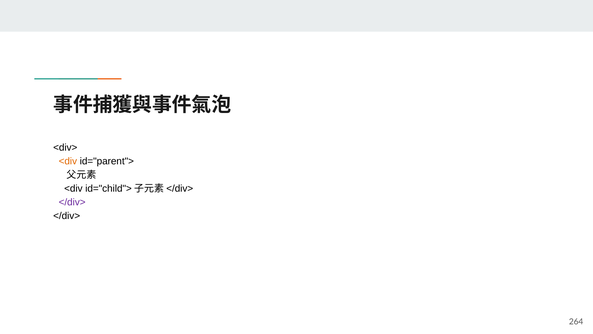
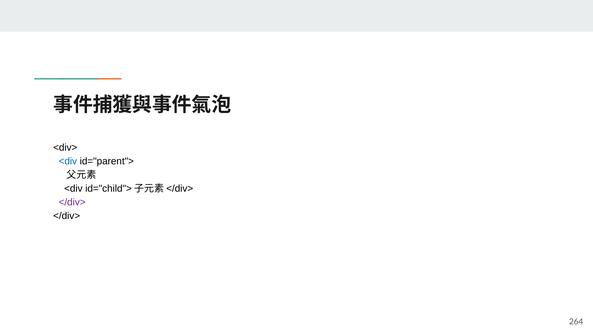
<div at (68, 161) colour: orange -> blue
